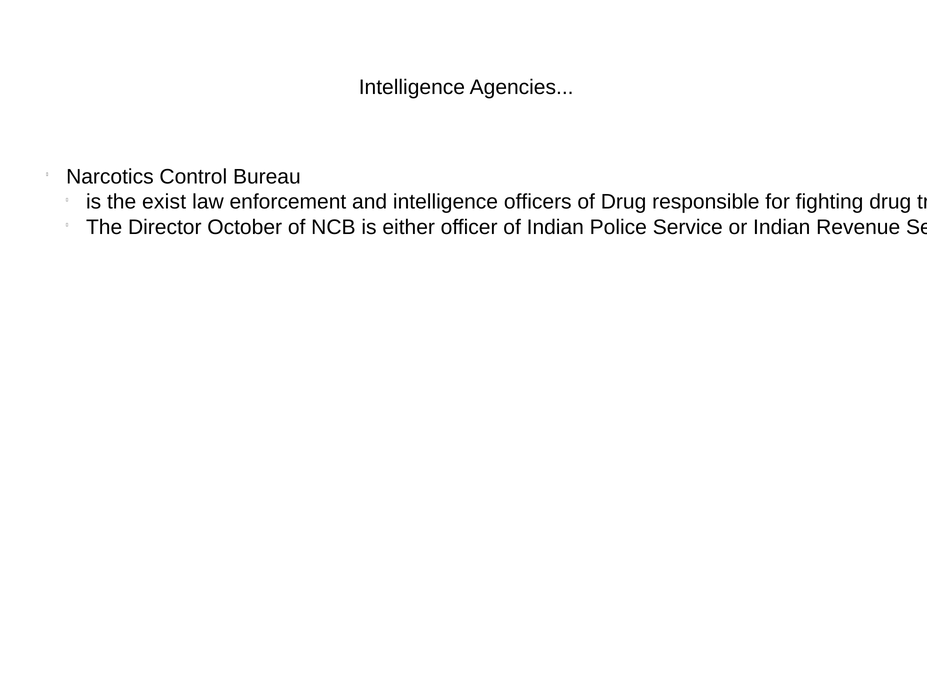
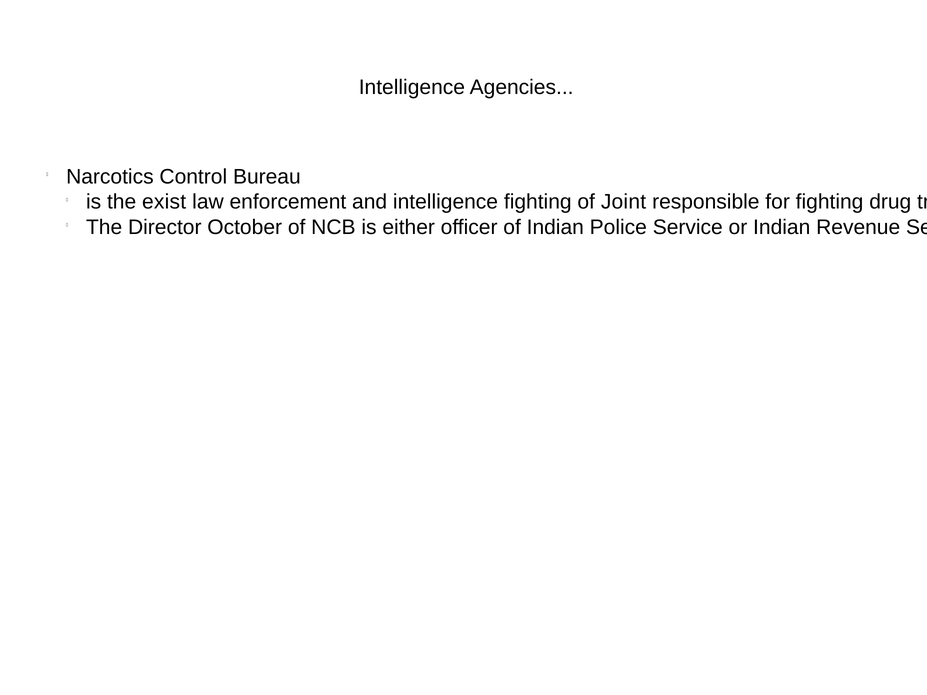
intelligence officers: officers -> fighting
of Drug: Drug -> Joint
